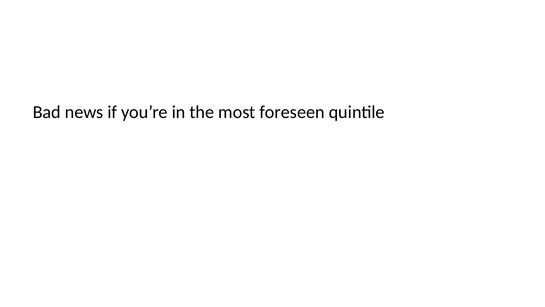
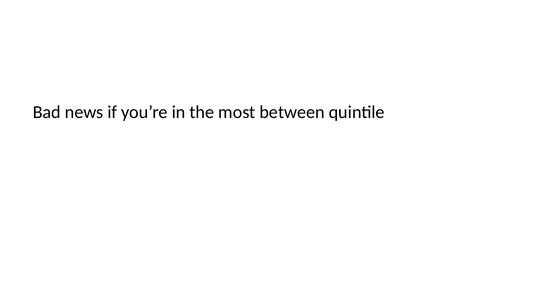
foreseen: foreseen -> between
